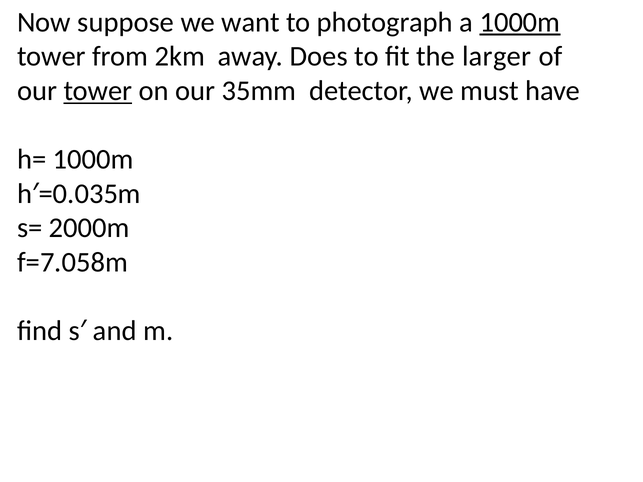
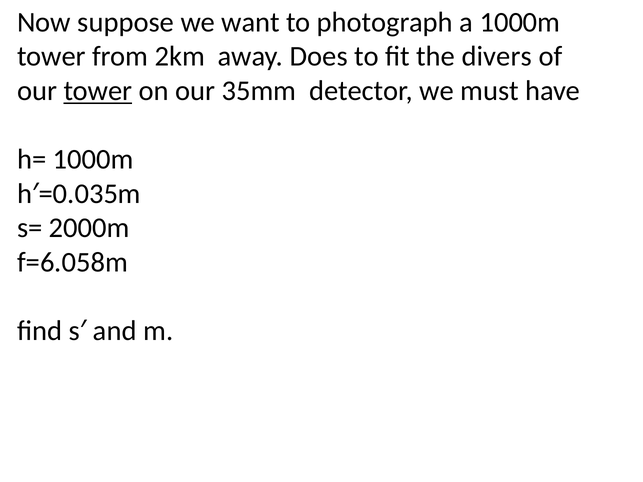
1000m at (520, 22) underline: present -> none
larger: larger -> divers
f=7.058m: f=7.058m -> f=6.058m
